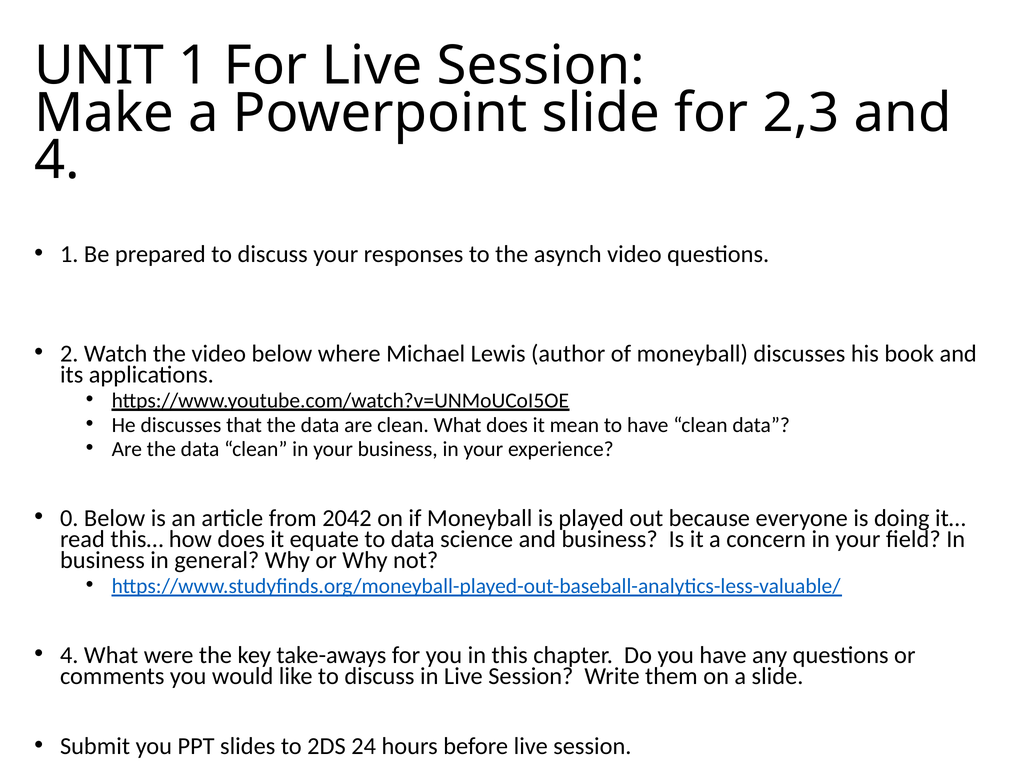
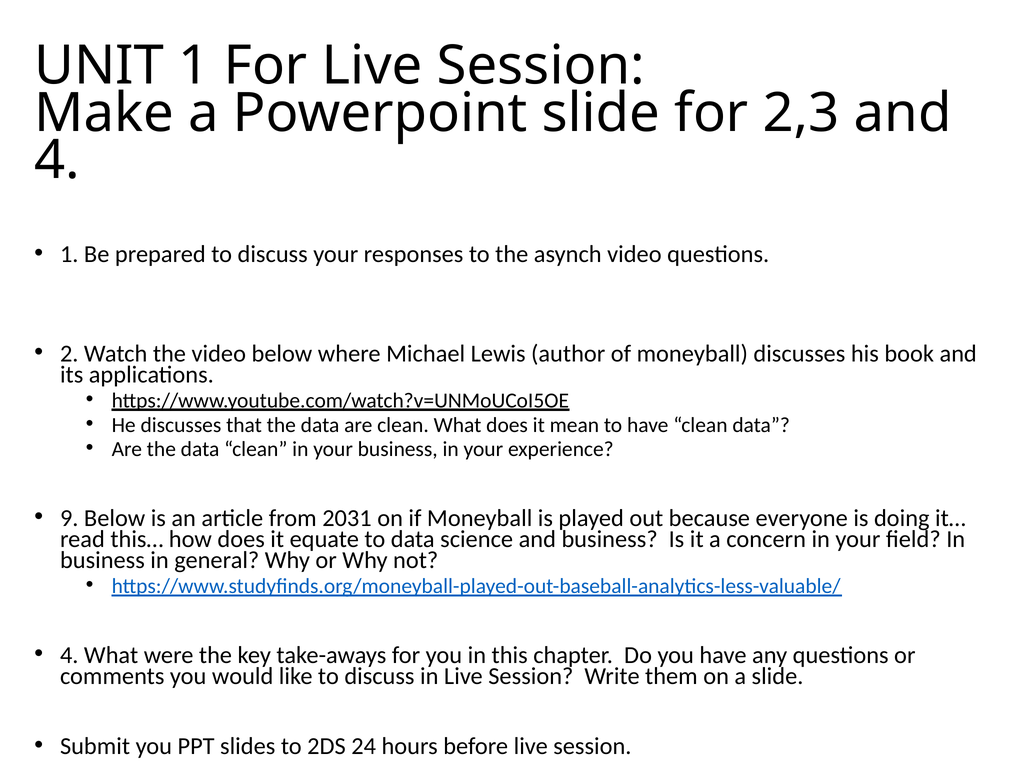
0: 0 -> 9
2042: 2042 -> 2031
